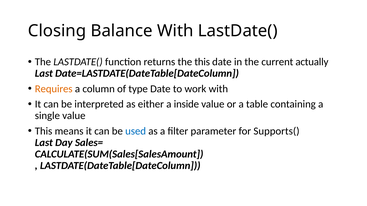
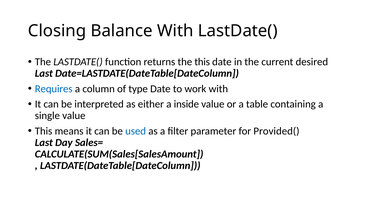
actually: actually -> desired
Requires colour: orange -> blue
Supports(: Supports( -> Provided(
